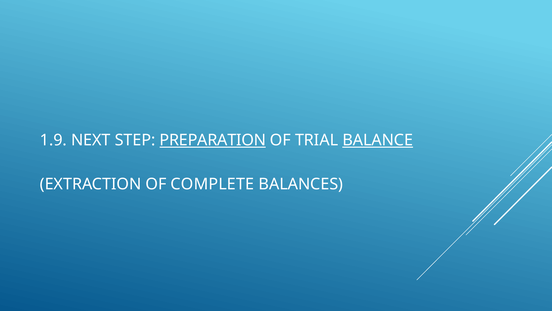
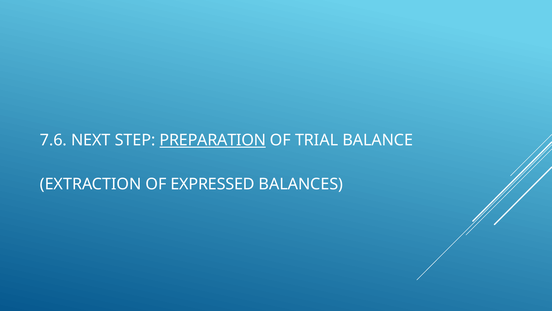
1.9: 1.9 -> 7.6
BALANCE underline: present -> none
COMPLETE: COMPLETE -> EXPRESSED
